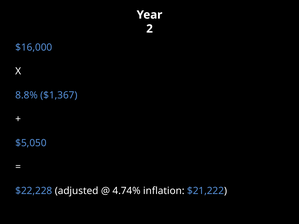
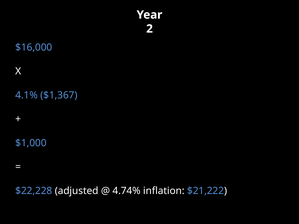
8.8%: 8.8% -> 4.1%
$5,050: $5,050 -> $1,000
